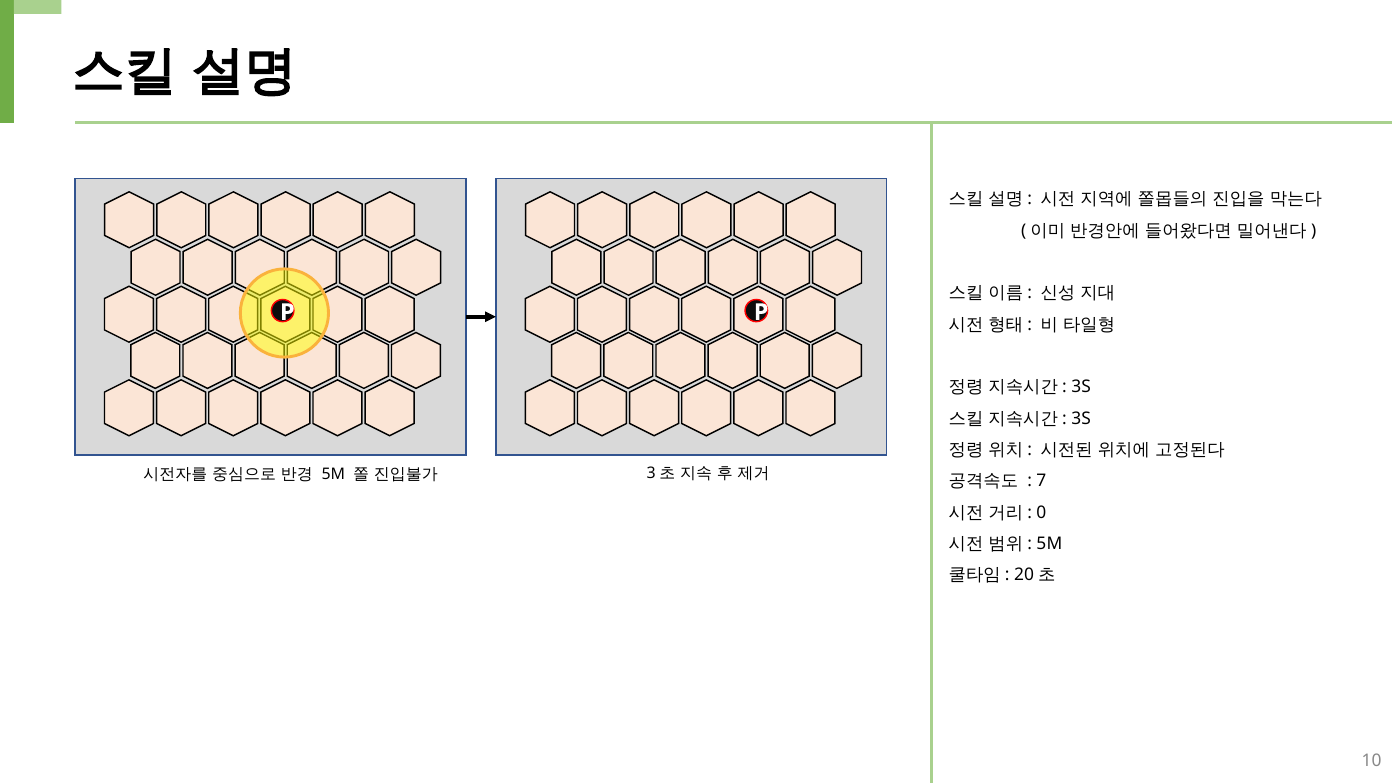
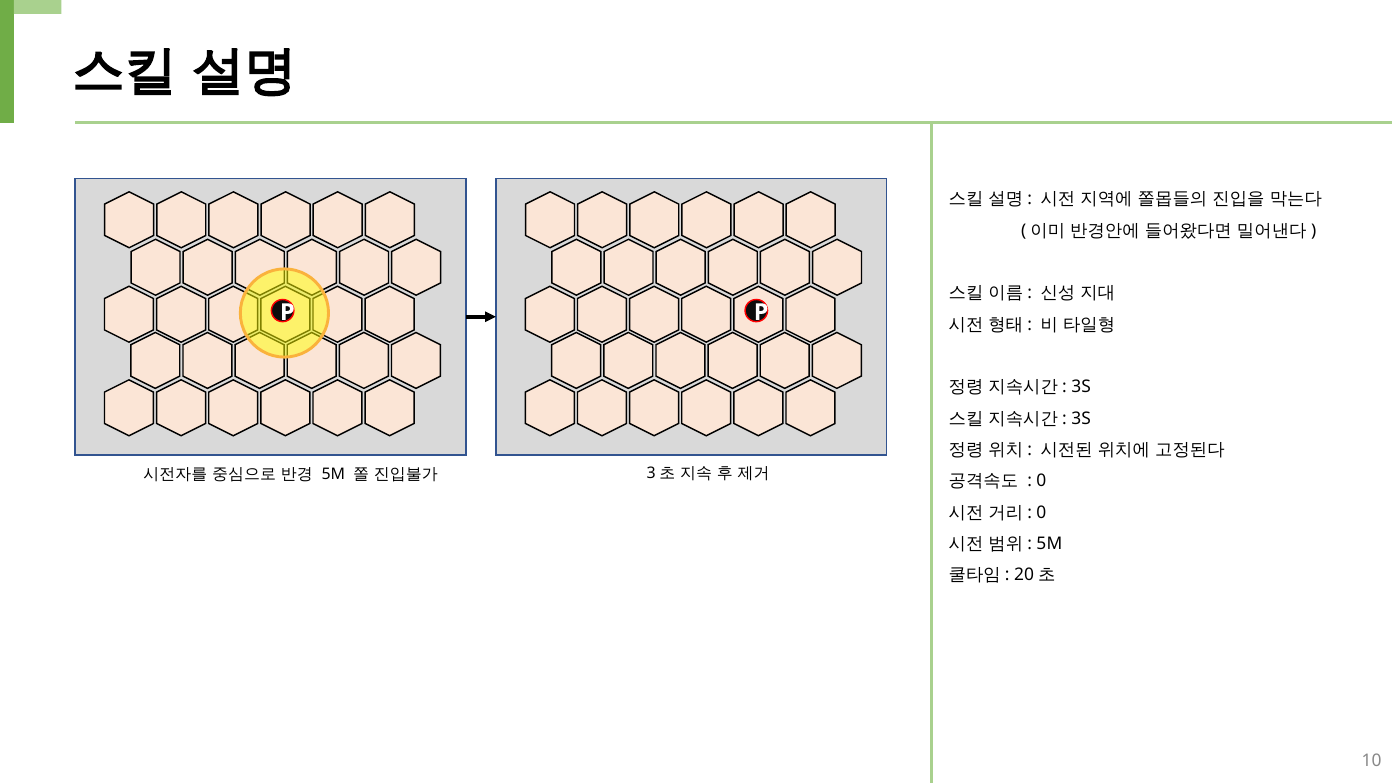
7 at (1041, 481): 7 -> 0
